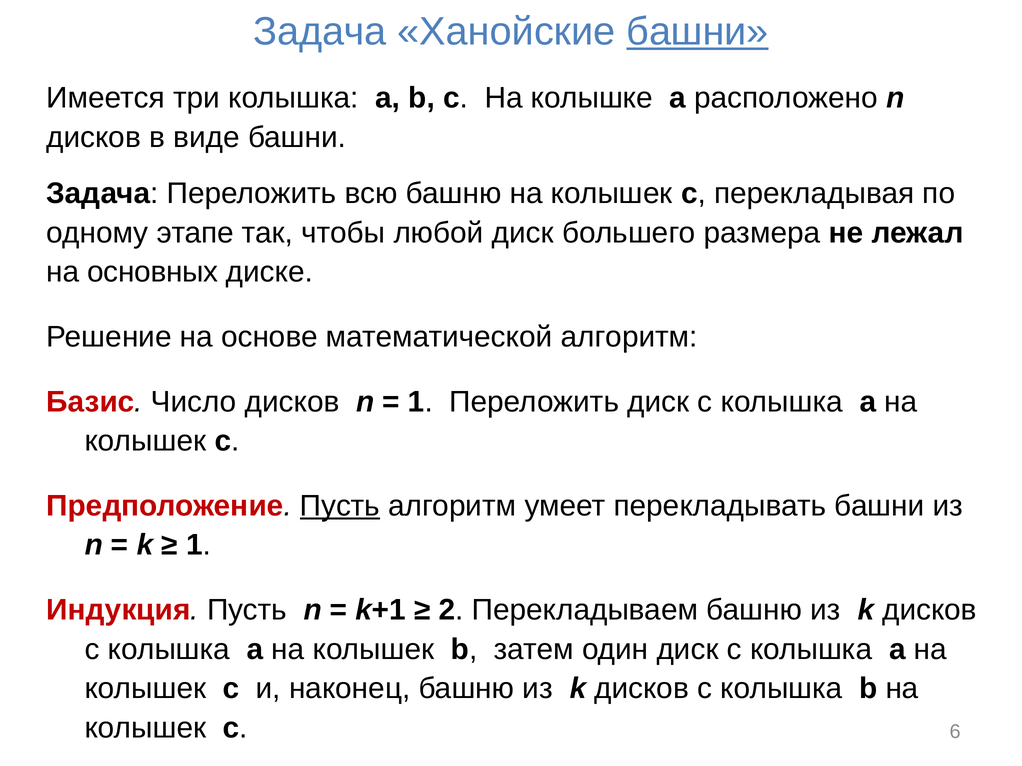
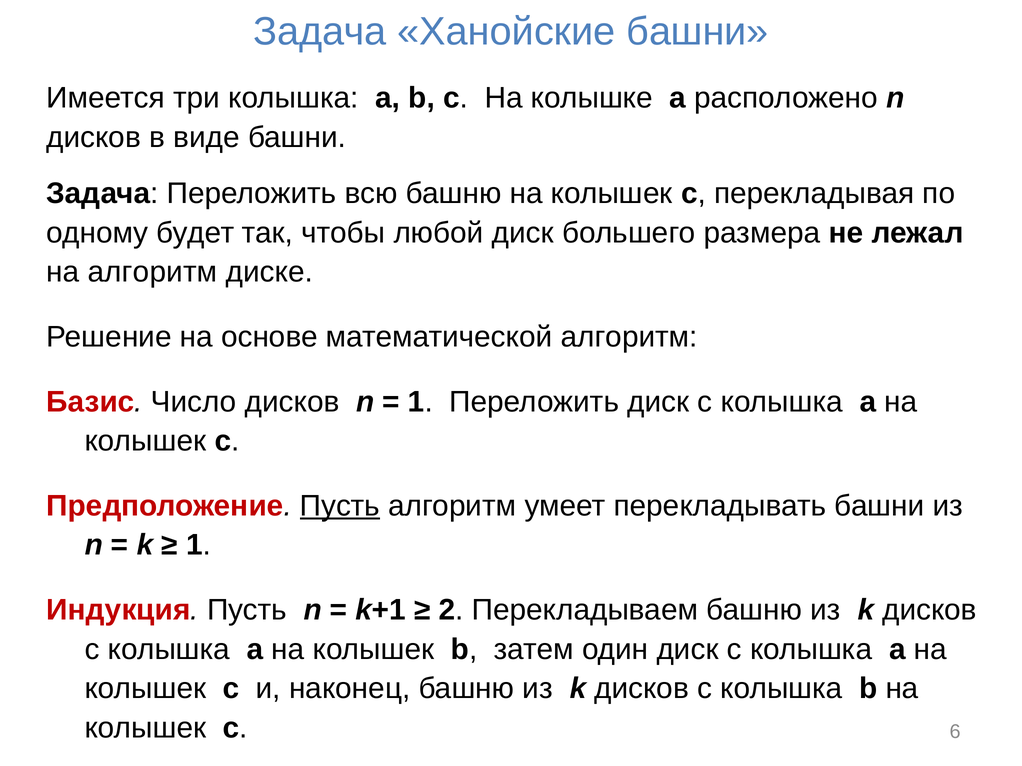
башни at (697, 32) underline: present -> none
этапе: этапе -> будет
на основных: основных -> алгоритм
